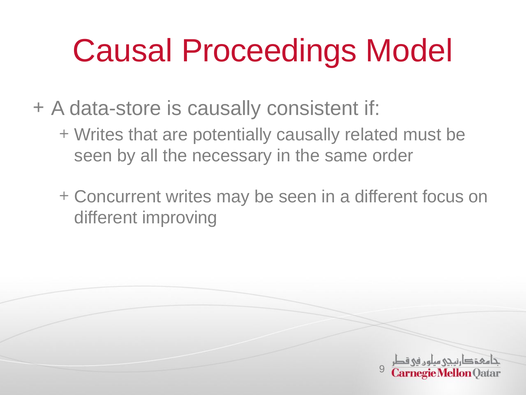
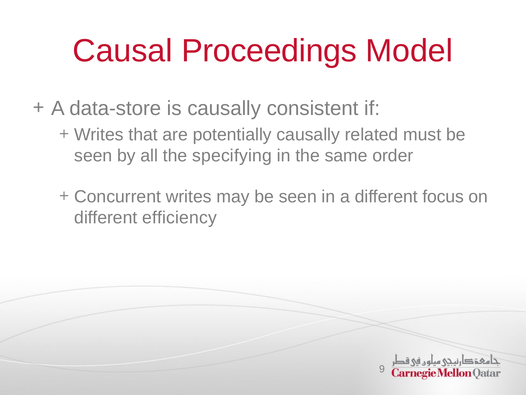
necessary: necessary -> specifying
improving: improving -> efficiency
